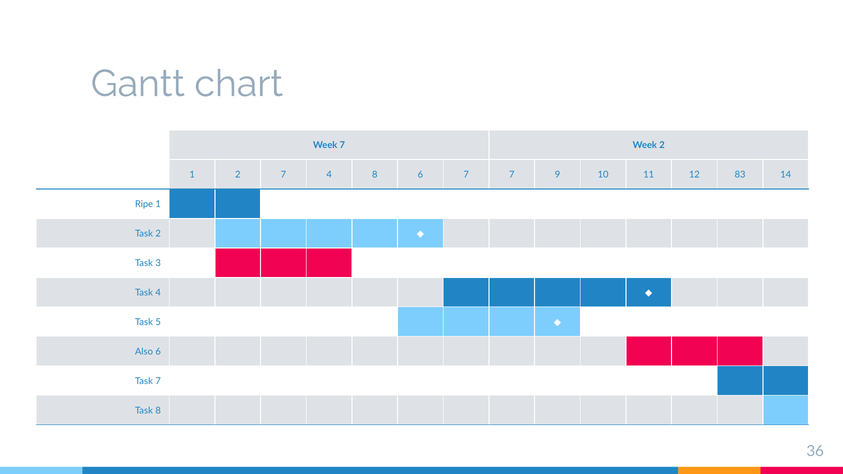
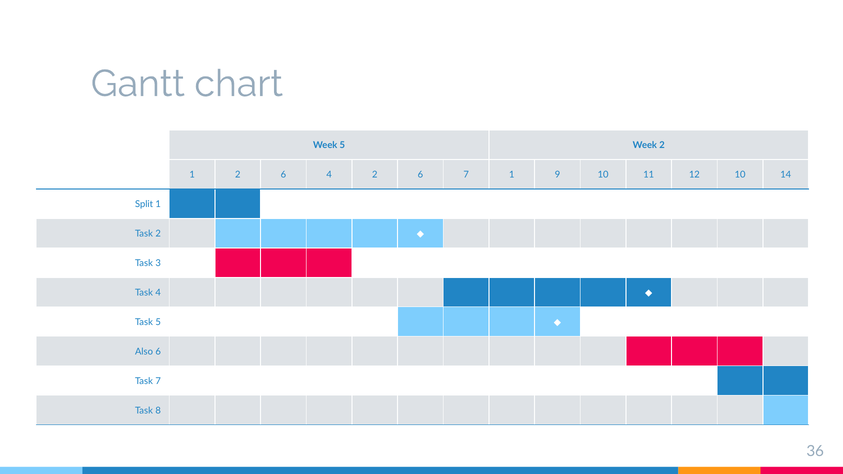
Week 7: 7 -> 5
1 2 7: 7 -> 6
4 8: 8 -> 2
7 7: 7 -> 1
12 83: 83 -> 10
Ripe: Ripe -> Split
